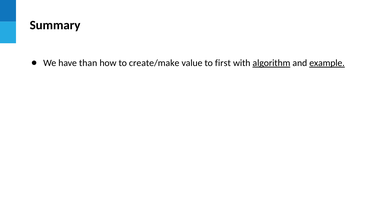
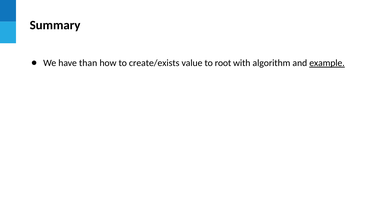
create/make: create/make -> create/exists
first: first -> root
algorithm underline: present -> none
